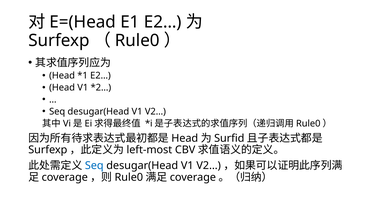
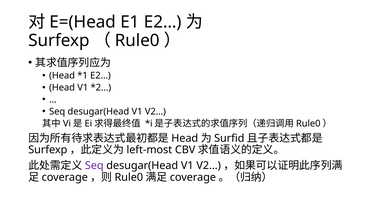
Seq at (94, 165) colour: blue -> purple
